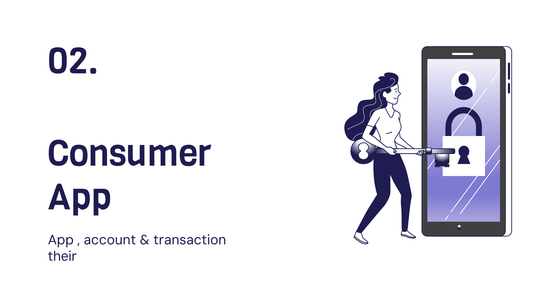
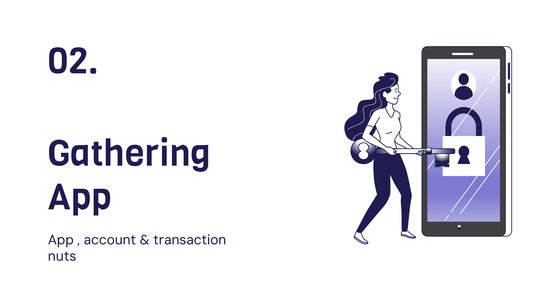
Consumer: Consumer -> Gathering
their: their -> nuts
